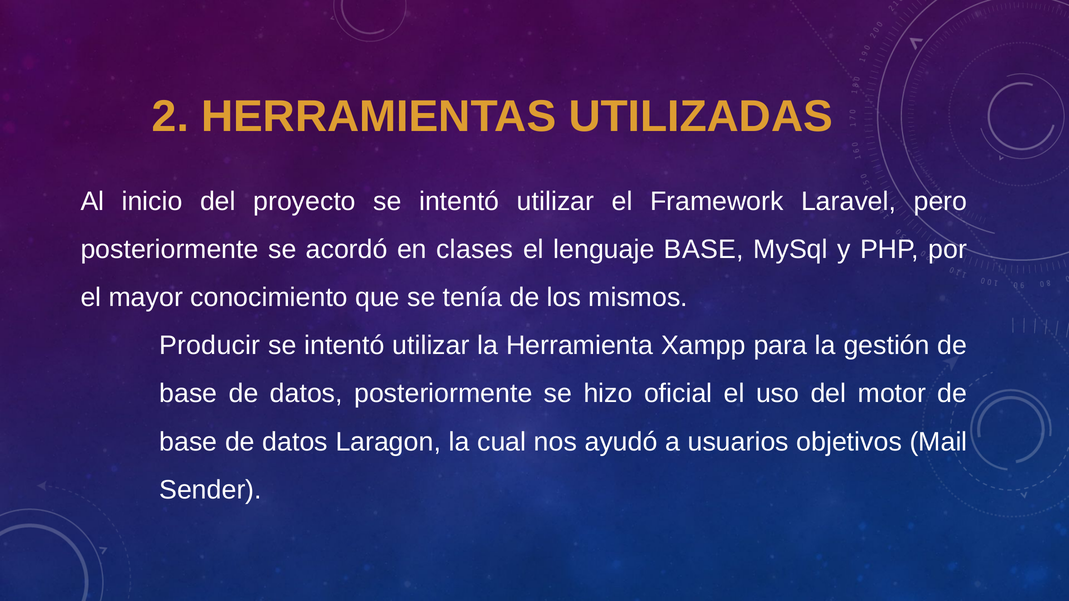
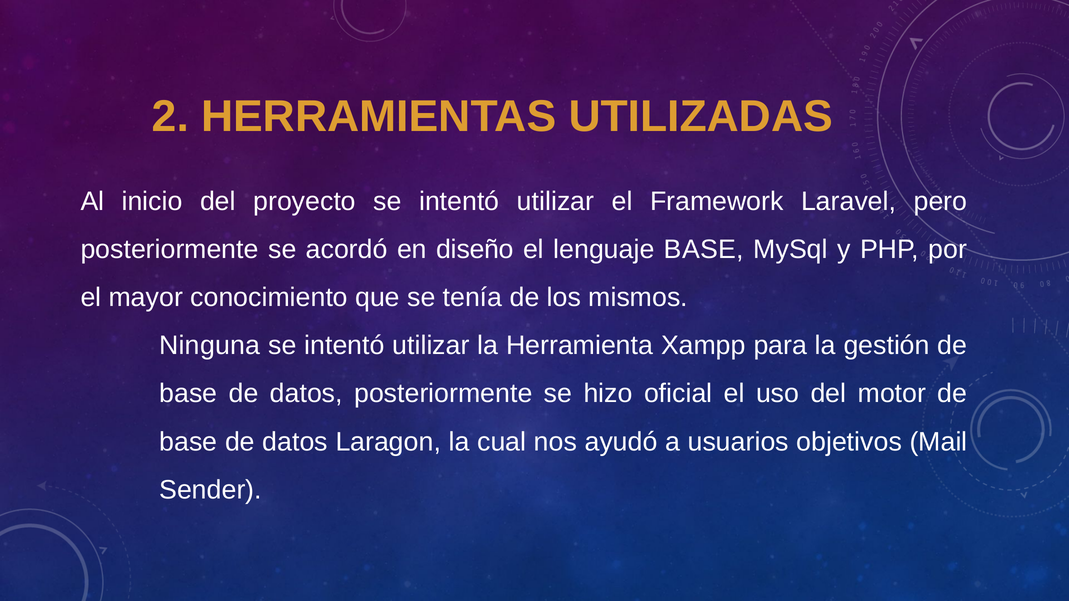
clases: clases -> diseño
Producir: Producir -> Ninguna
